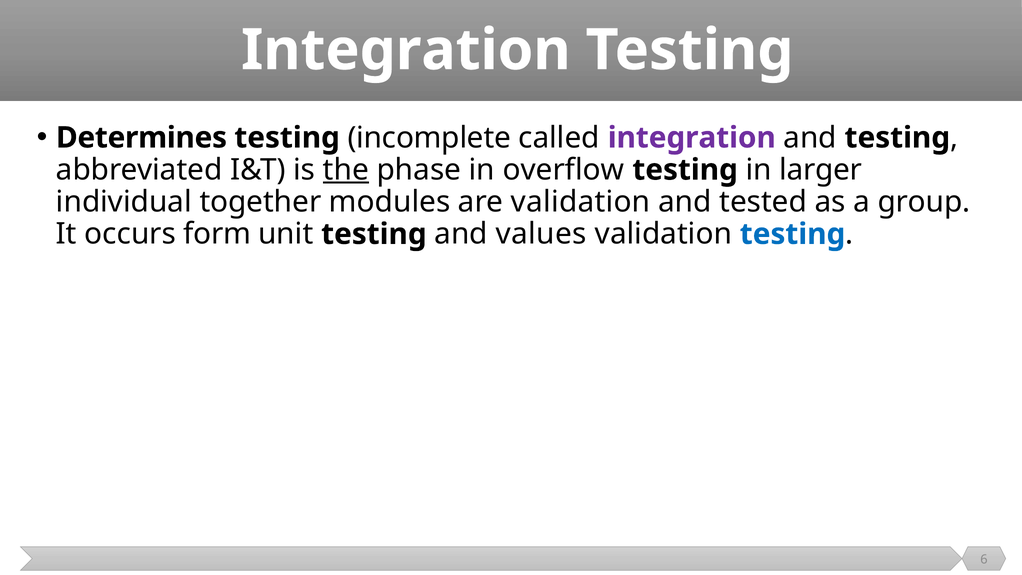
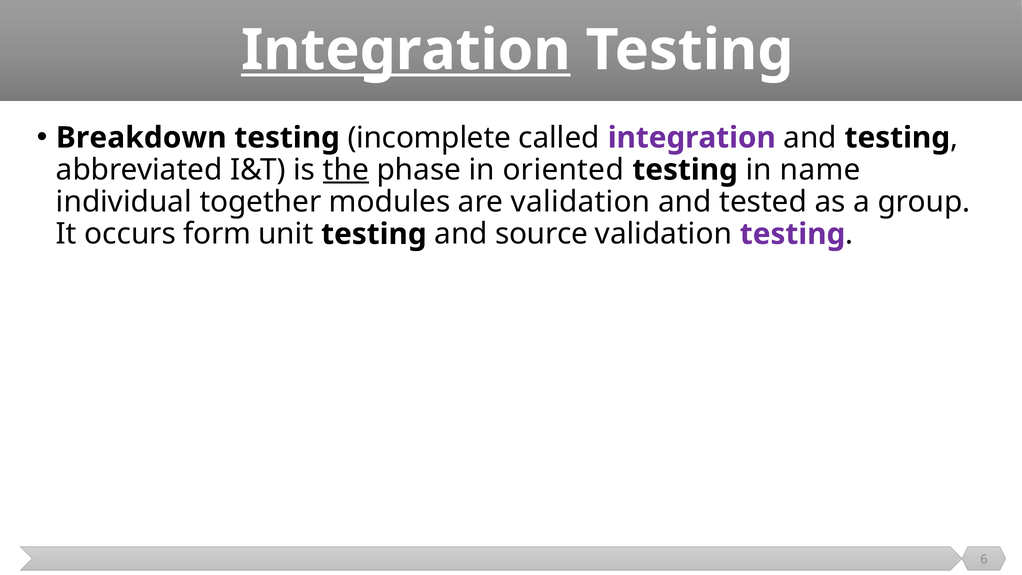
Integration at (406, 50) underline: none -> present
Determines: Determines -> Breakdown
overflow: overflow -> oriented
larger: larger -> name
values: values -> source
testing at (793, 234) colour: blue -> purple
